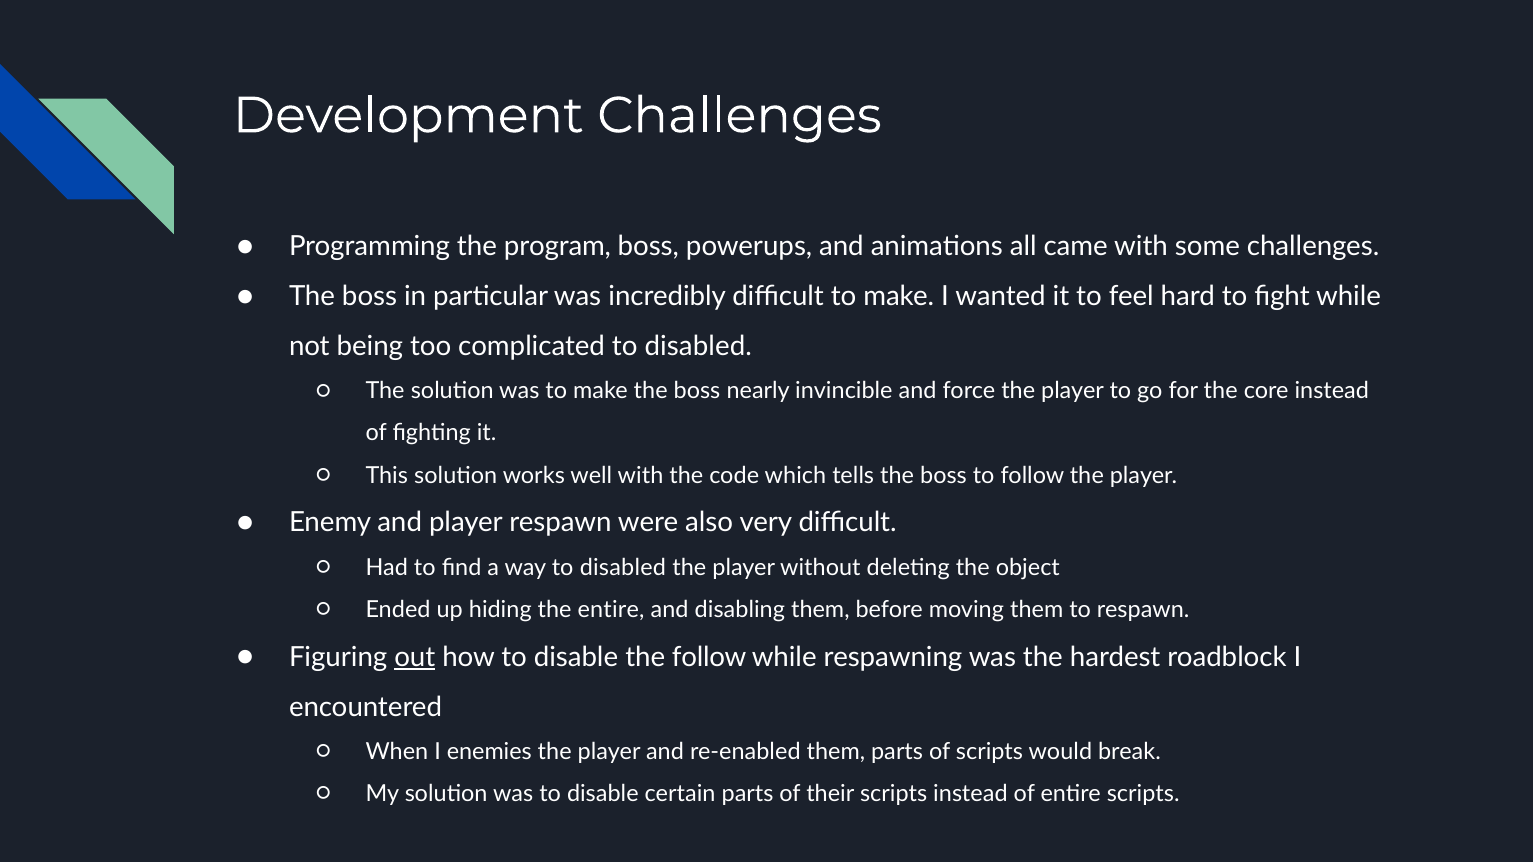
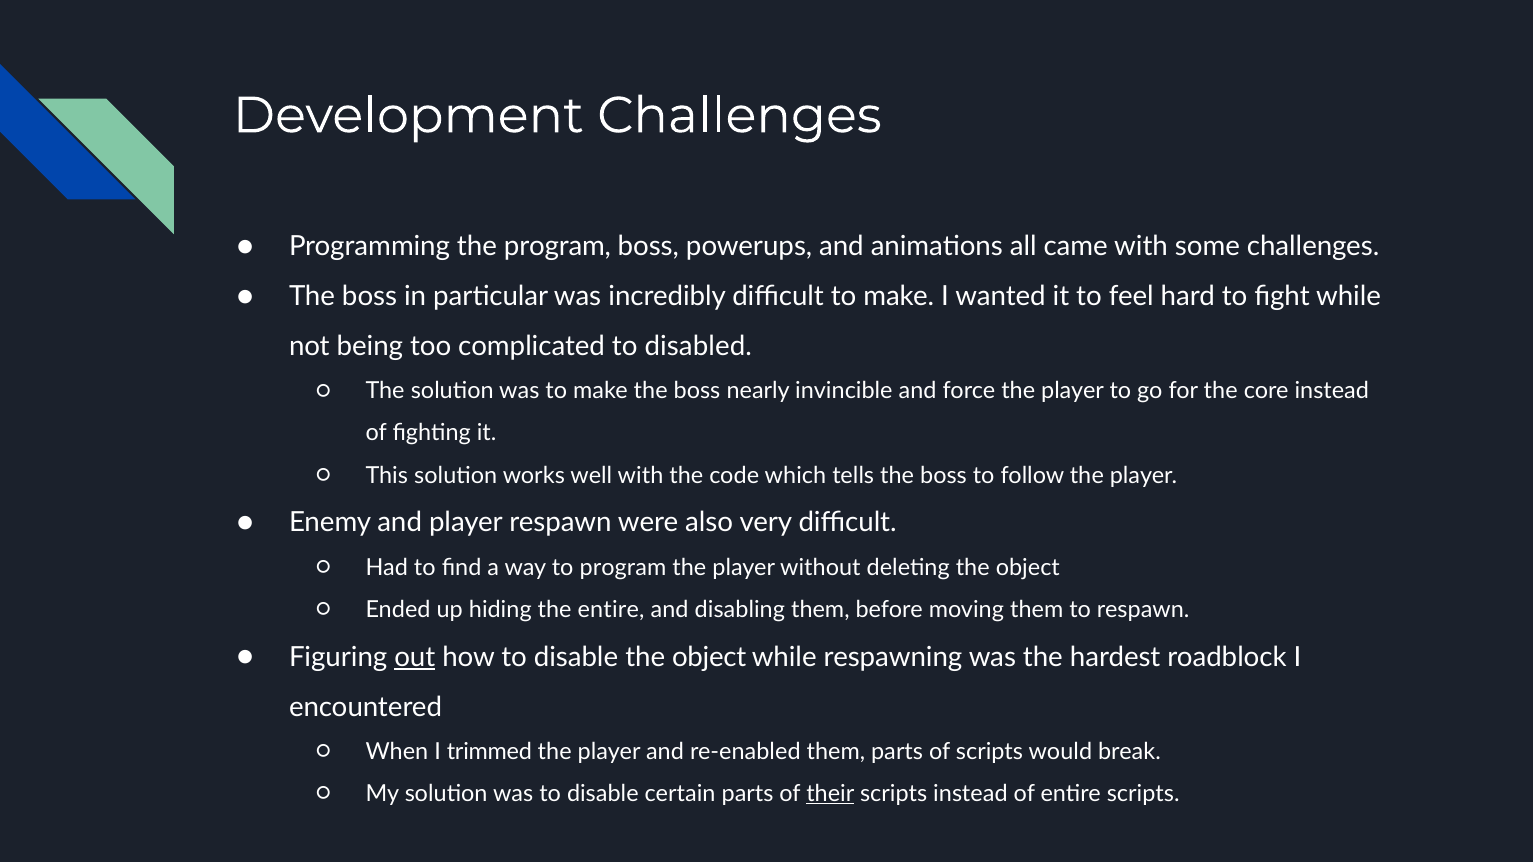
way to disabled: disabled -> program
disable the follow: follow -> object
enemies: enemies -> trimmed
their underline: none -> present
